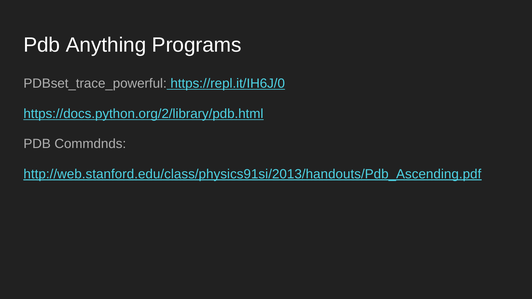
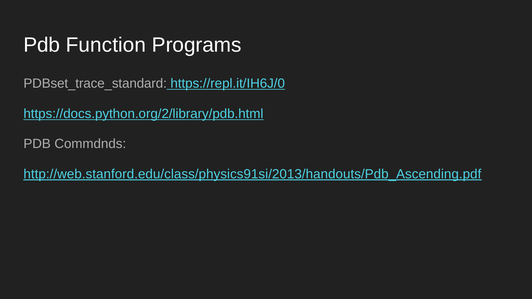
Anything: Anything -> Function
PDBset_trace_powerful: PDBset_trace_powerful -> PDBset_trace_standard
